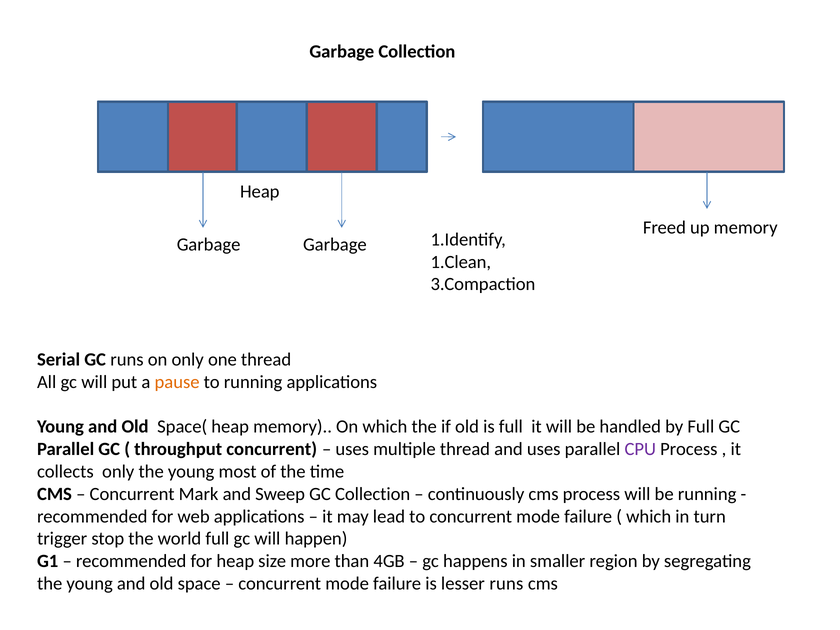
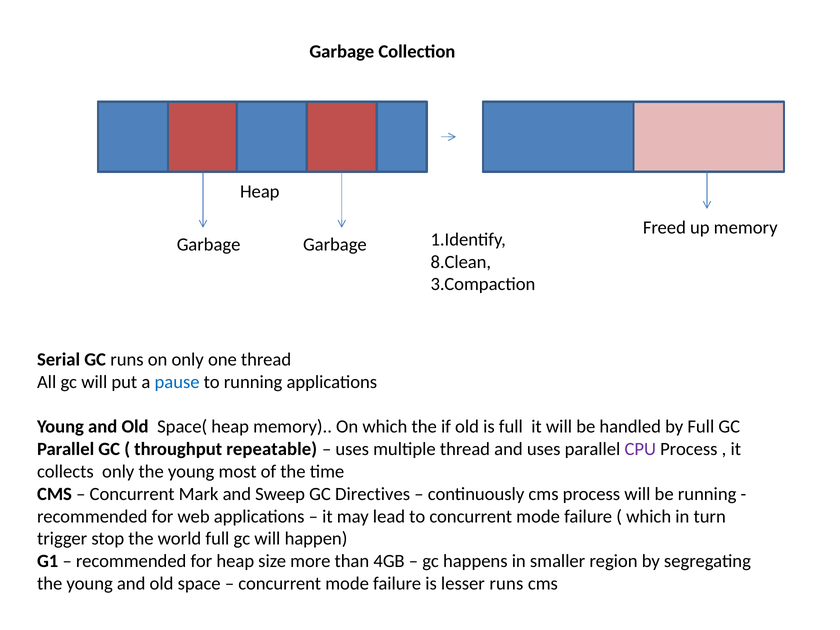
1.Clean: 1.Clean -> 8.Clean
pause colour: orange -> blue
throughput concurrent: concurrent -> repeatable
GC Collection: Collection -> Directives
